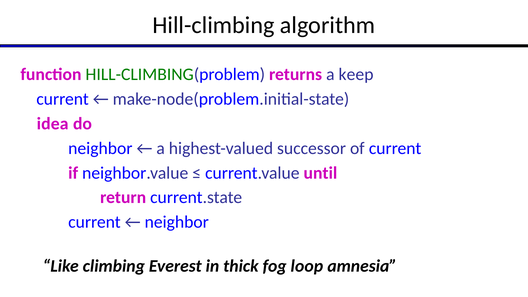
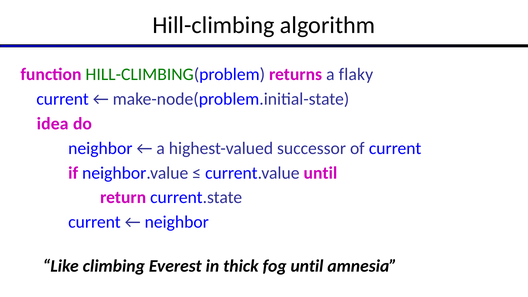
keep: keep -> flaky
fog loop: loop -> until
